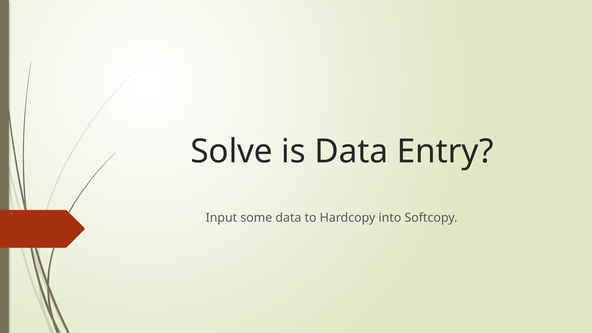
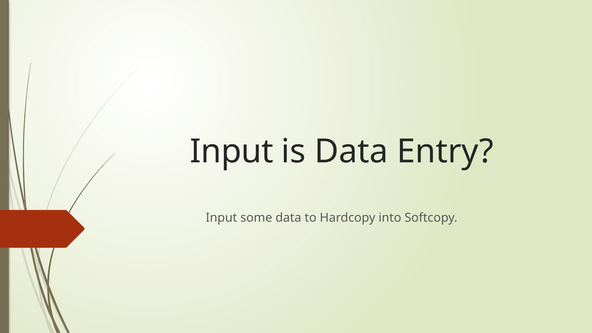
Solve at (232, 151): Solve -> Input
